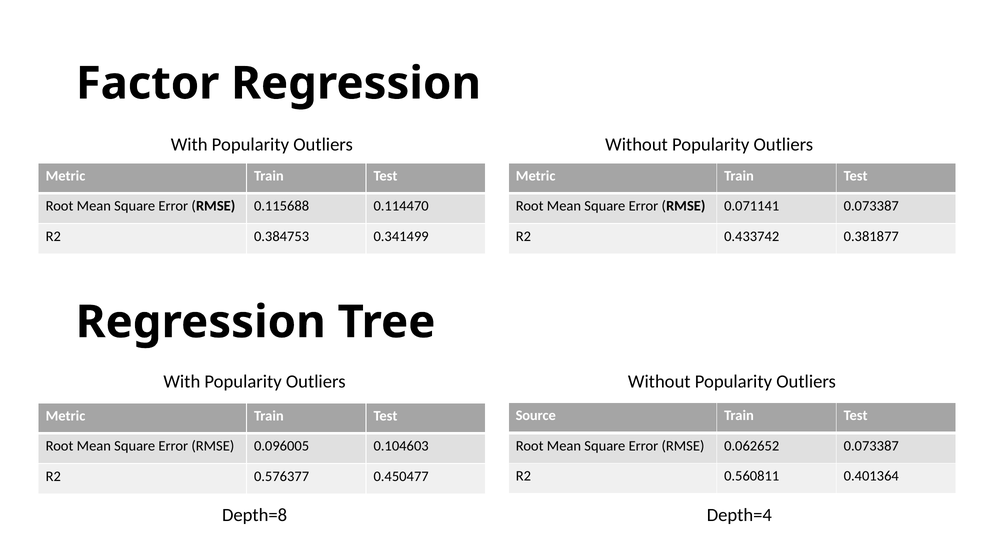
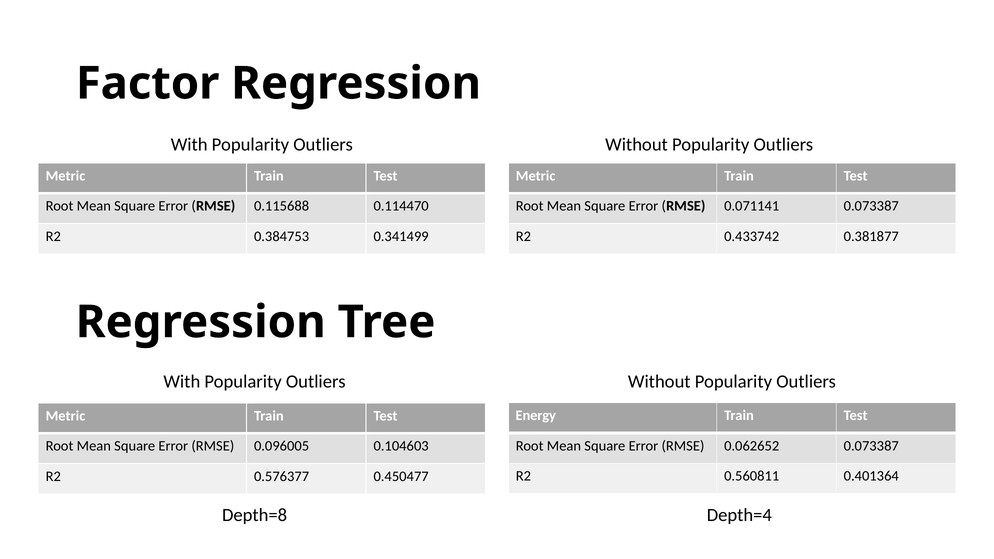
Source: Source -> Energy
